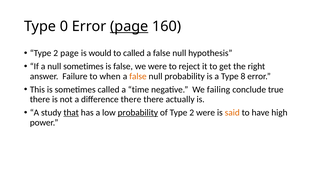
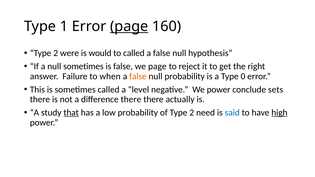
0: 0 -> 1
2 page: page -> were
we were: were -> page
8: 8 -> 0
time: time -> level
We failing: failing -> power
true: true -> sets
probability at (138, 113) underline: present -> none
2 were: were -> need
said colour: orange -> blue
high underline: none -> present
